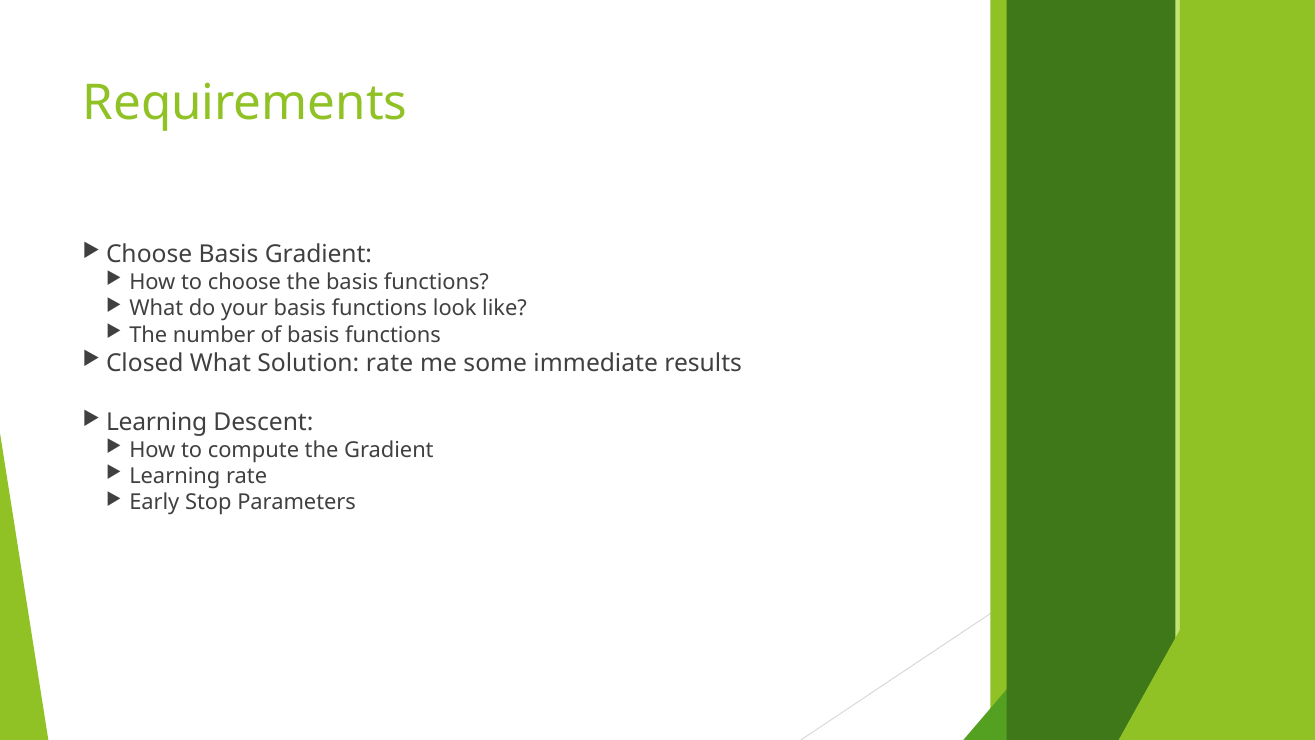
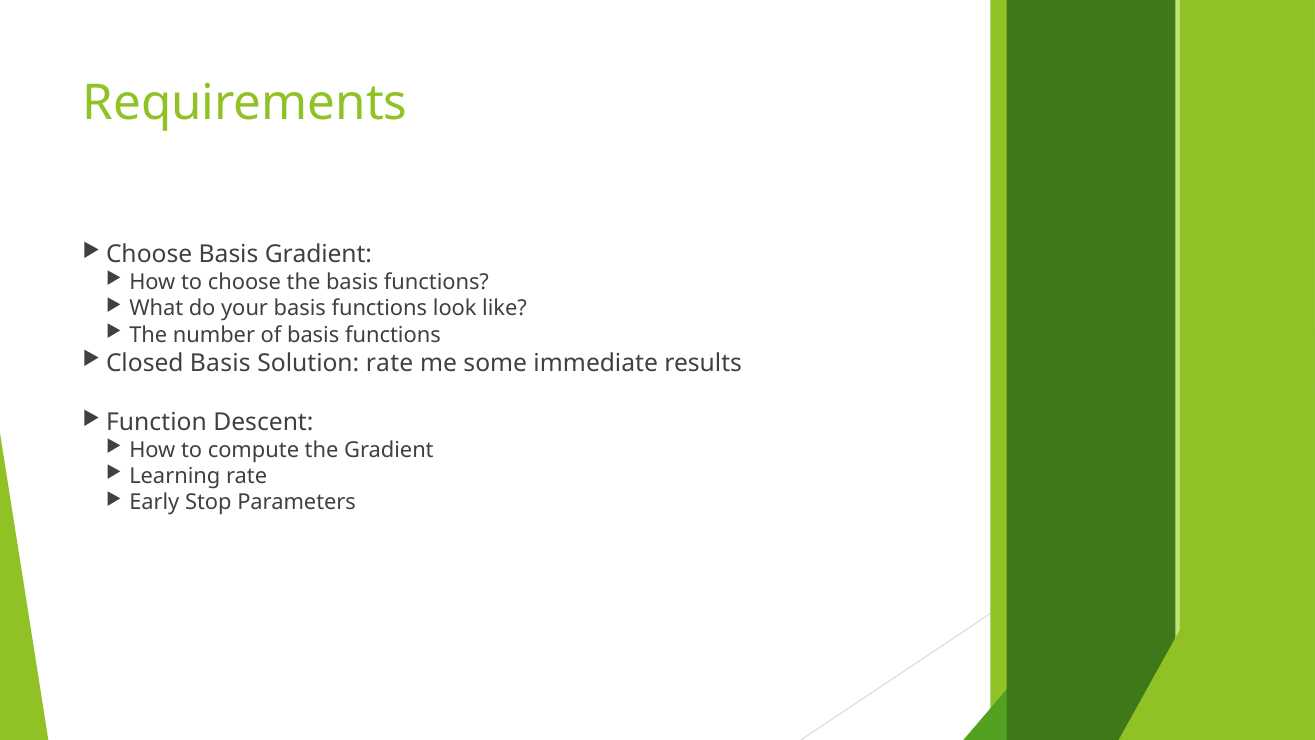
Closed What: What -> Basis
Learning at (157, 422): Learning -> Function
